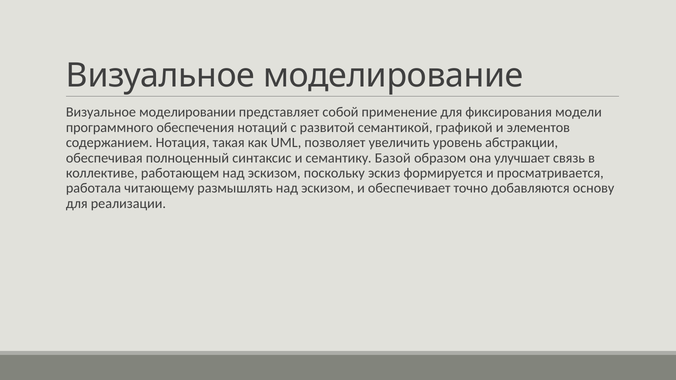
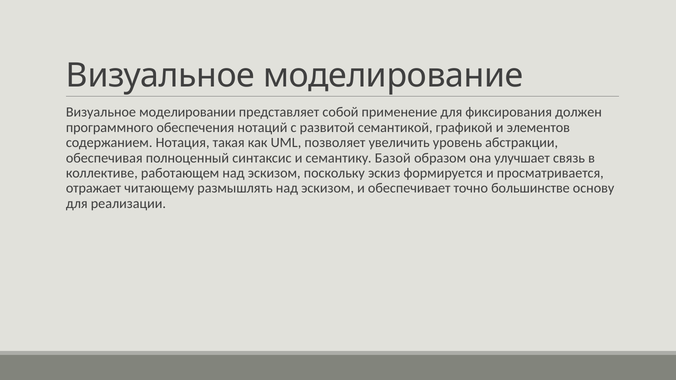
модели: модели -> должен
работала: работала -> отражает
добавляются: добавляются -> большинстве
